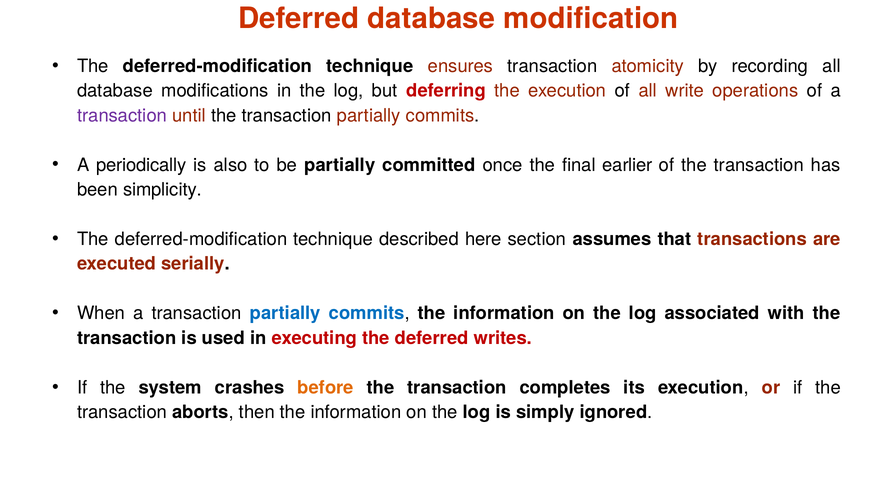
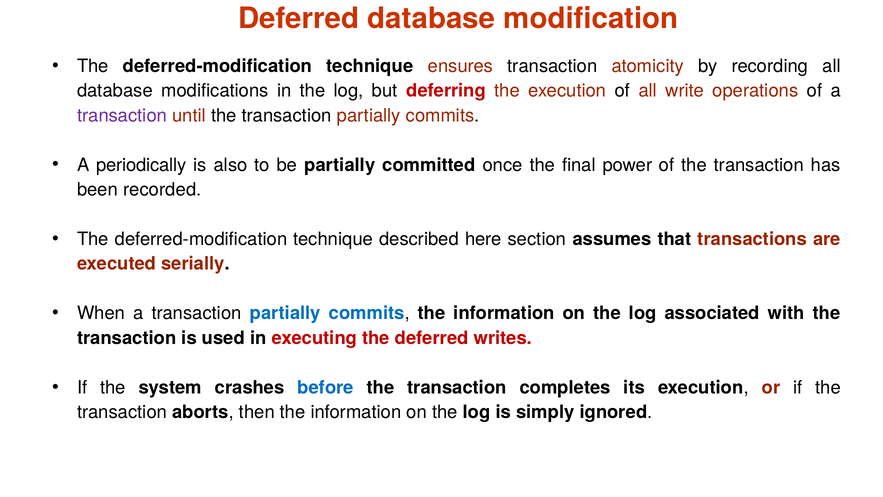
earlier: earlier -> power
simplicity: simplicity -> recorded
before colour: orange -> blue
